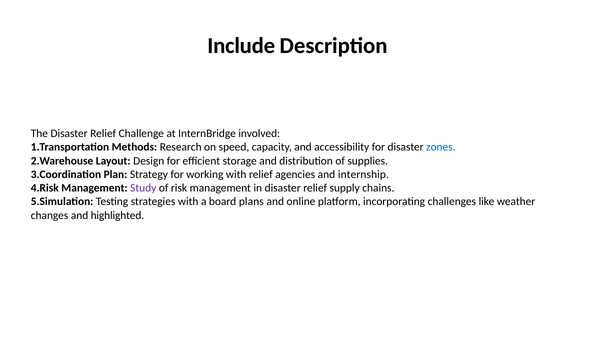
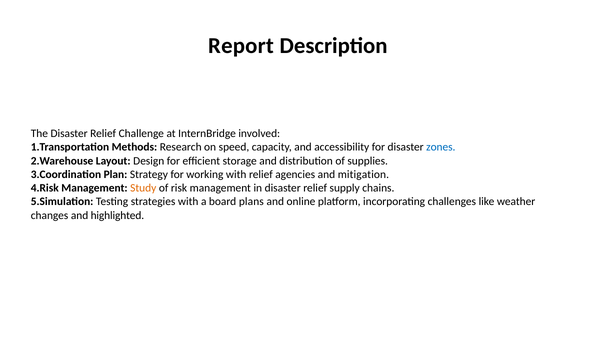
Include: Include -> Report
internship: internship -> mitigation
Study colour: purple -> orange
